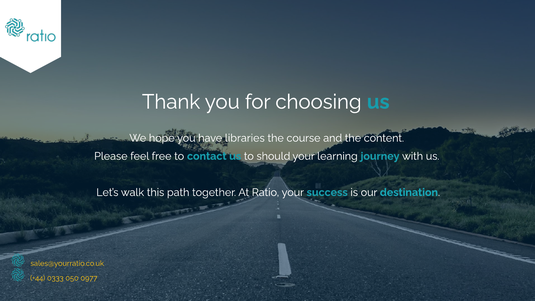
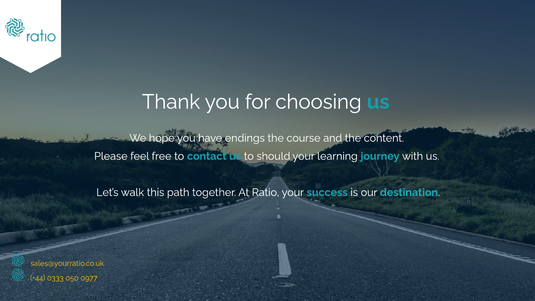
libraries: libraries -> endings
